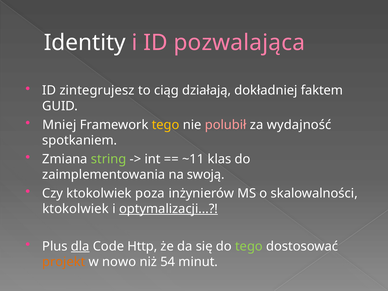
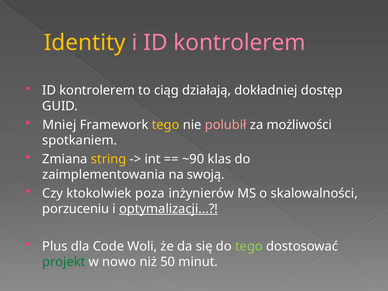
Identity colour: white -> yellow
i ID pozwalająca: pozwalająca -> kontrolerem
zintegrujesz at (97, 90): zintegrujesz -> kontrolerem
faktem: faktem -> dostęp
wydajność: wydajność -> możliwości
string colour: light green -> yellow
~11: ~11 -> ~90
ktokolwiek at (76, 209): ktokolwiek -> porzuceniu
dla underline: present -> none
Http: Http -> Woli
projekt colour: orange -> green
54: 54 -> 50
